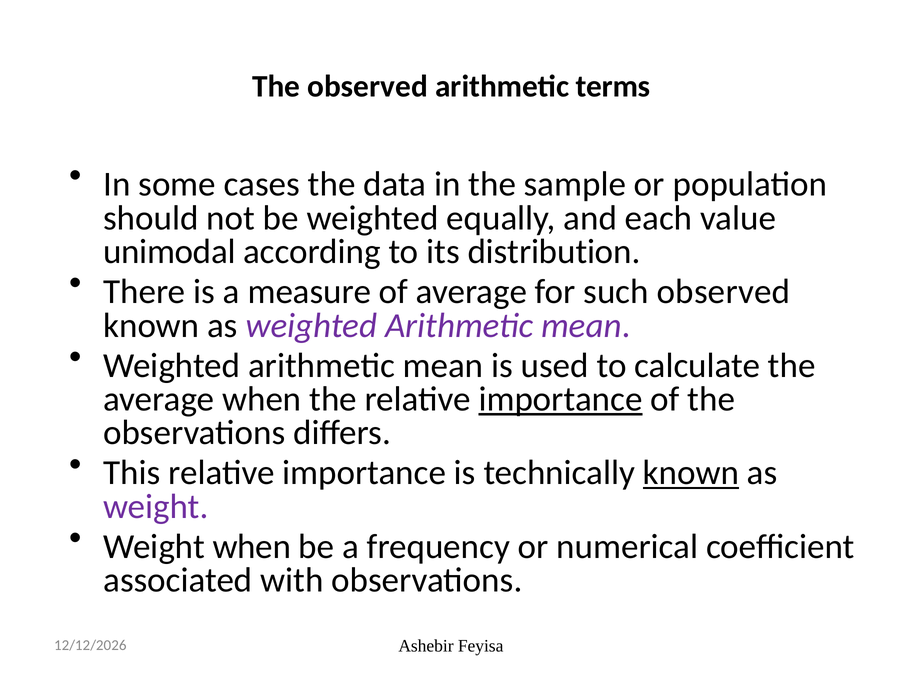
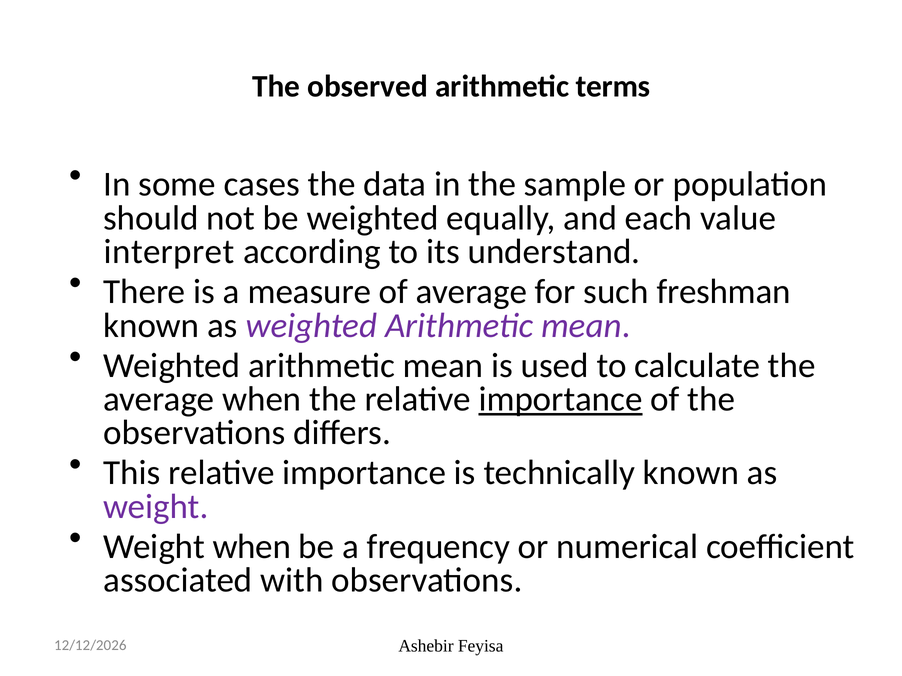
unimodal: unimodal -> interpret
distribution: distribution -> understand
such observed: observed -> freshman
known at (691, 473) underline: present -> none
